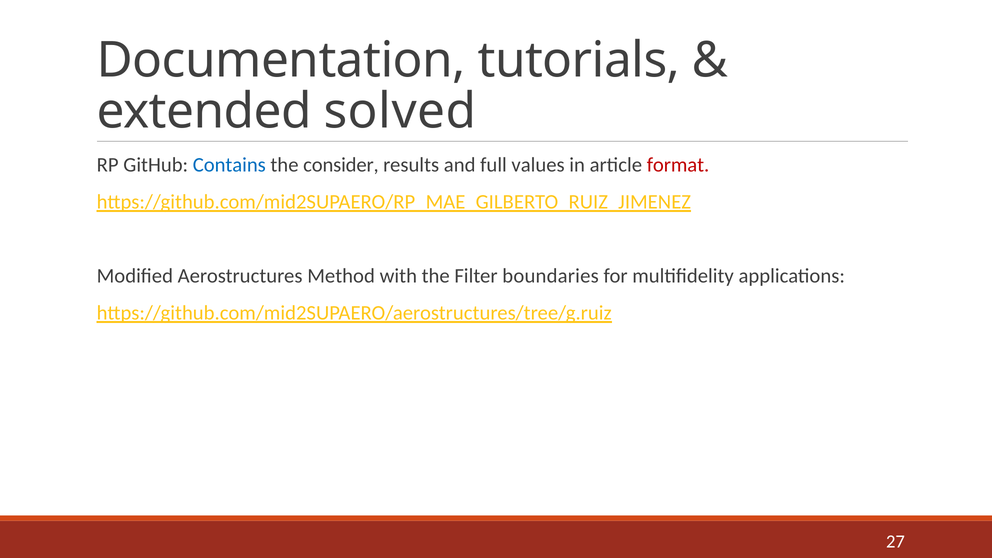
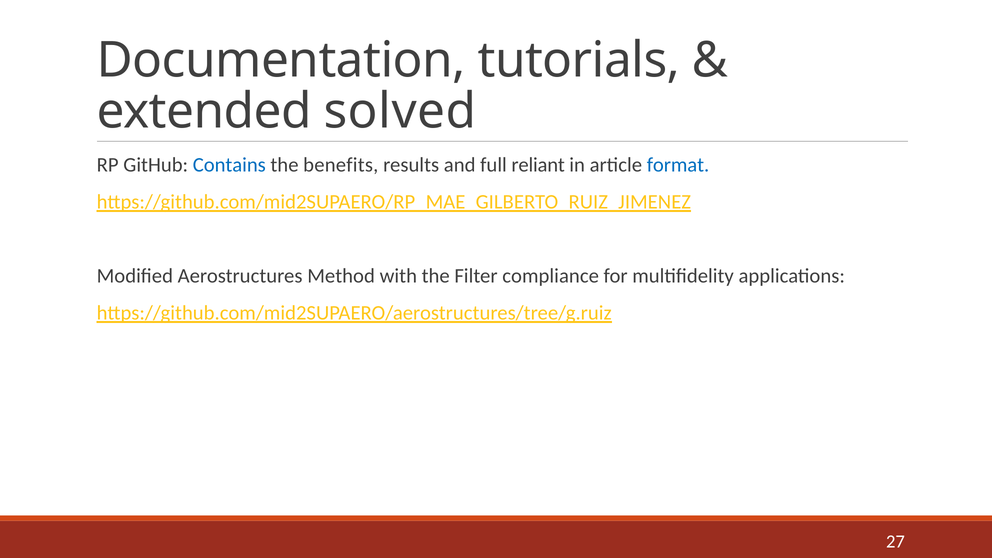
consider: consider -> benefits
values: values -> reliant
format colour: red -> blue
boundaries: boundaries -> compliance
